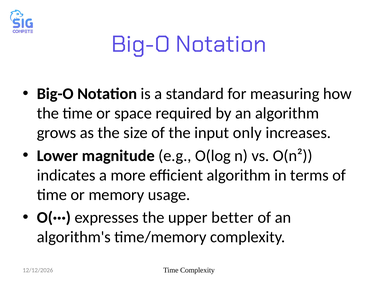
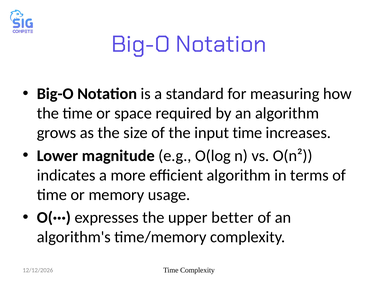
input only: only -> time
